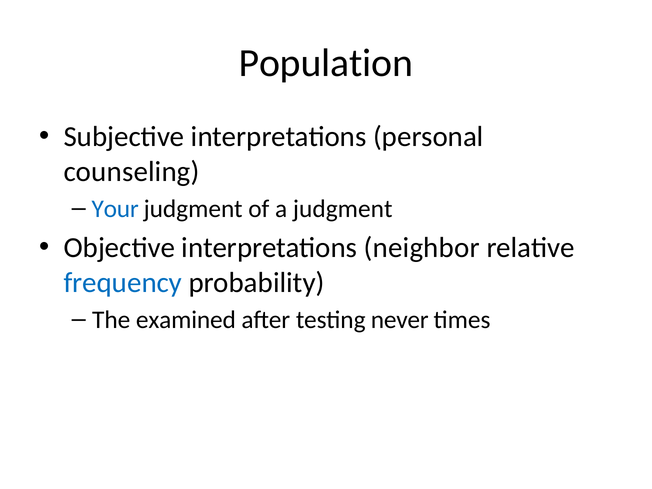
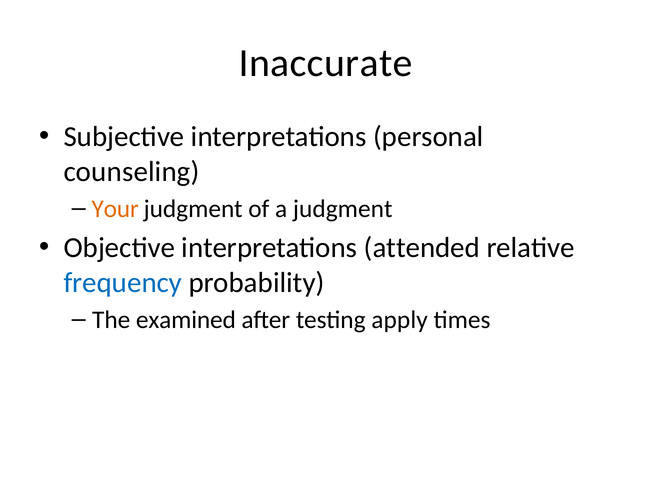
Population: Population -> Inaccurate
Your colour: blue -> orange
neighbor: neighbor -> attended
never: never -> apply
